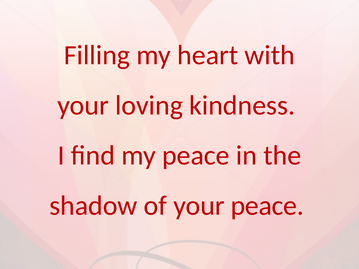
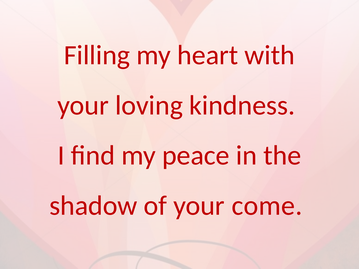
your peace: peace -> come
